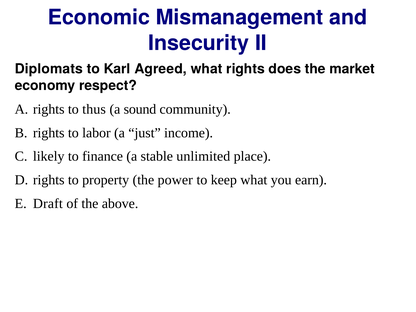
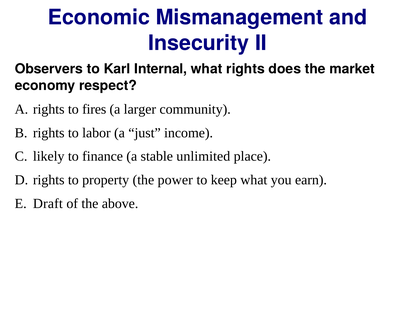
Diplomats: Diplomats -> Observers
Agreed: Agreed -> Internal
thus: thus -> fires
sound: sound -> larger
